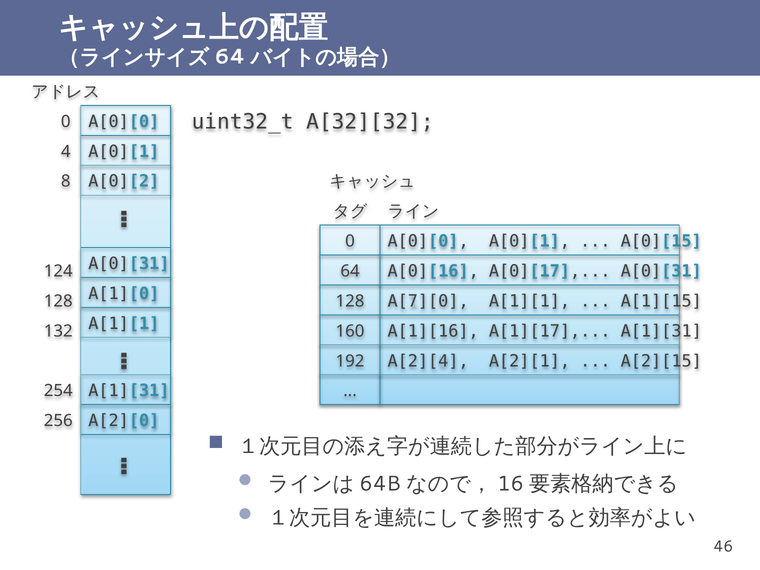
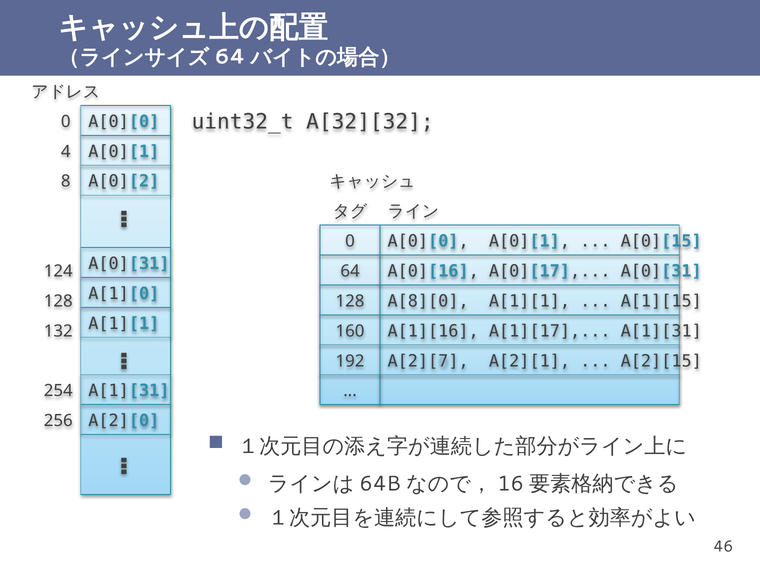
A[7][0: A[7][0 -> A[8][0
A[2][4: A[2][4 -> A[2][7
